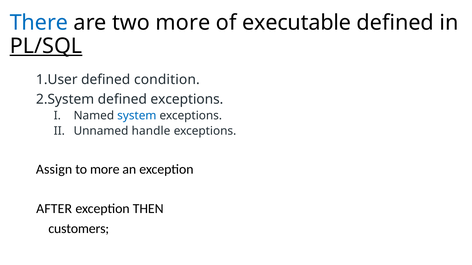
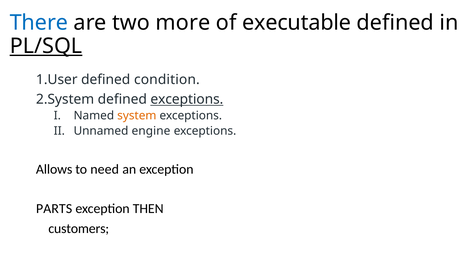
exceptions at (187, 100) underline: none -> present
system colour: blue -> orange
handle: handle -> engine
Assign: Assign -> Allows
to more: more -> need
AFTER: AFTER -> PARTS
